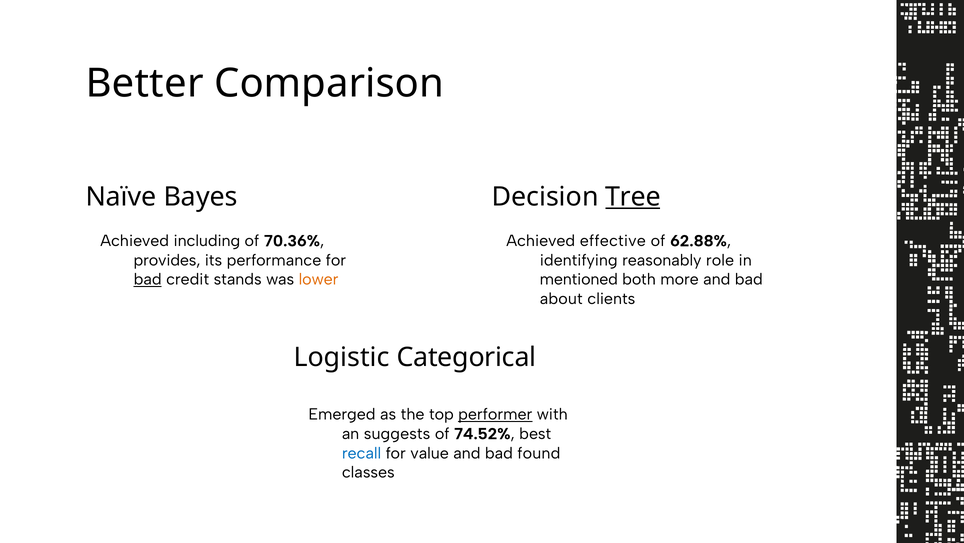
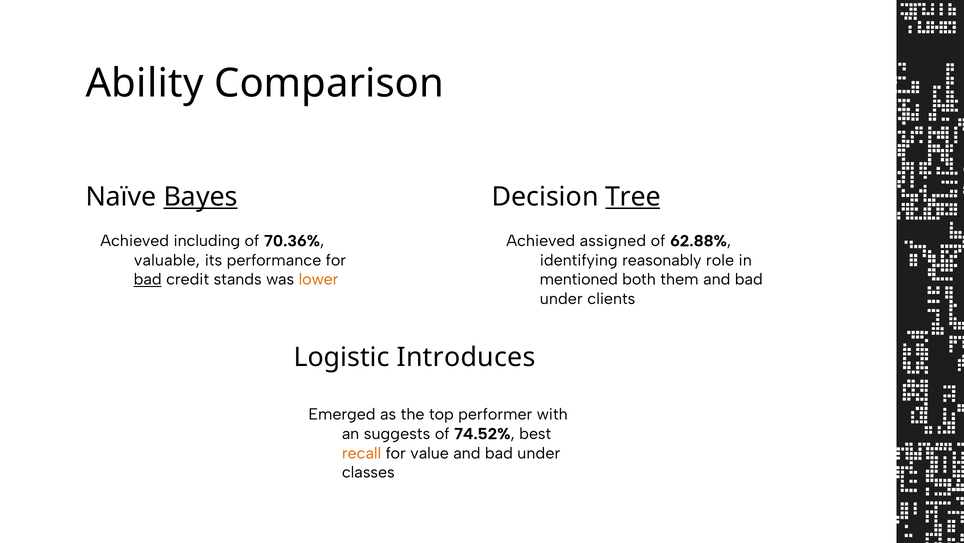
Better: Better -> Ability
Bayes underline: none -> present
effective: effective -> assigned
provides: provides -> valuable
more: more -> them
about at (561, 299): about -> under
Categorical: Categorical -> Introduces
performer underline: present -> none
recall colour: blue -> orange
found at (539, 453): found -> under
